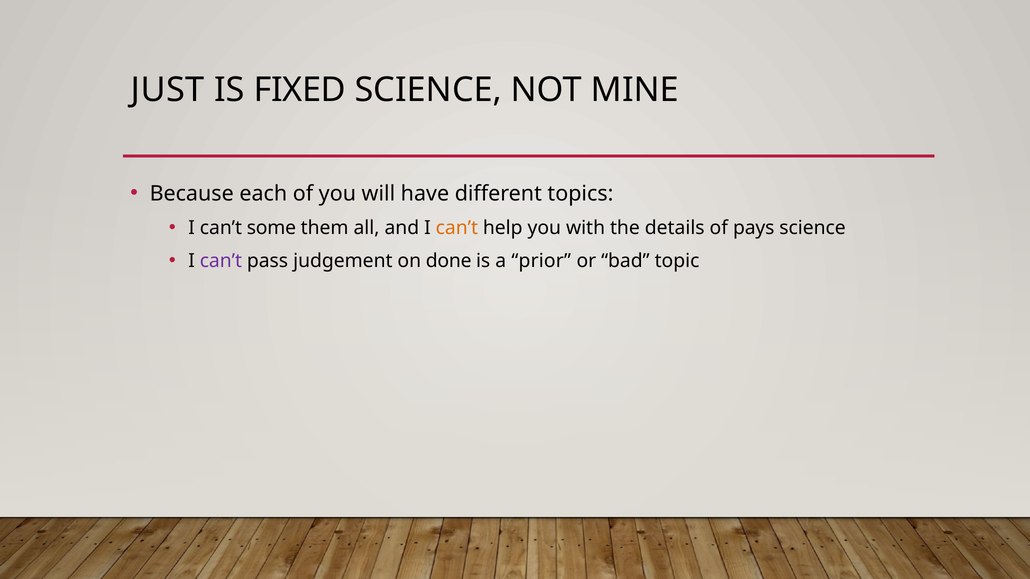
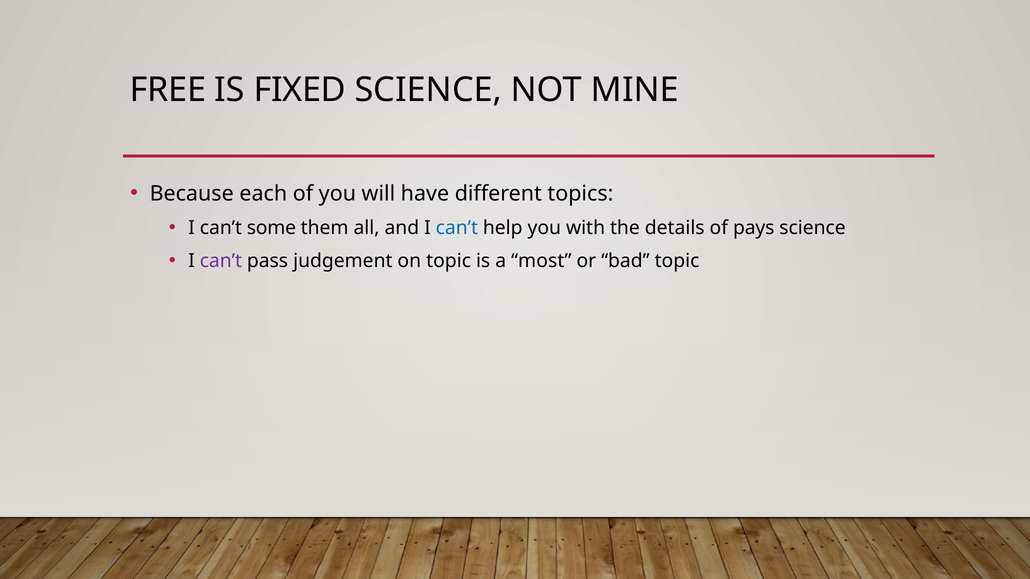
JUST: JUST -> FREE
can’t at (457, 228) colour: orange -> blue
on done: done -> topic
prior: prior -> most
